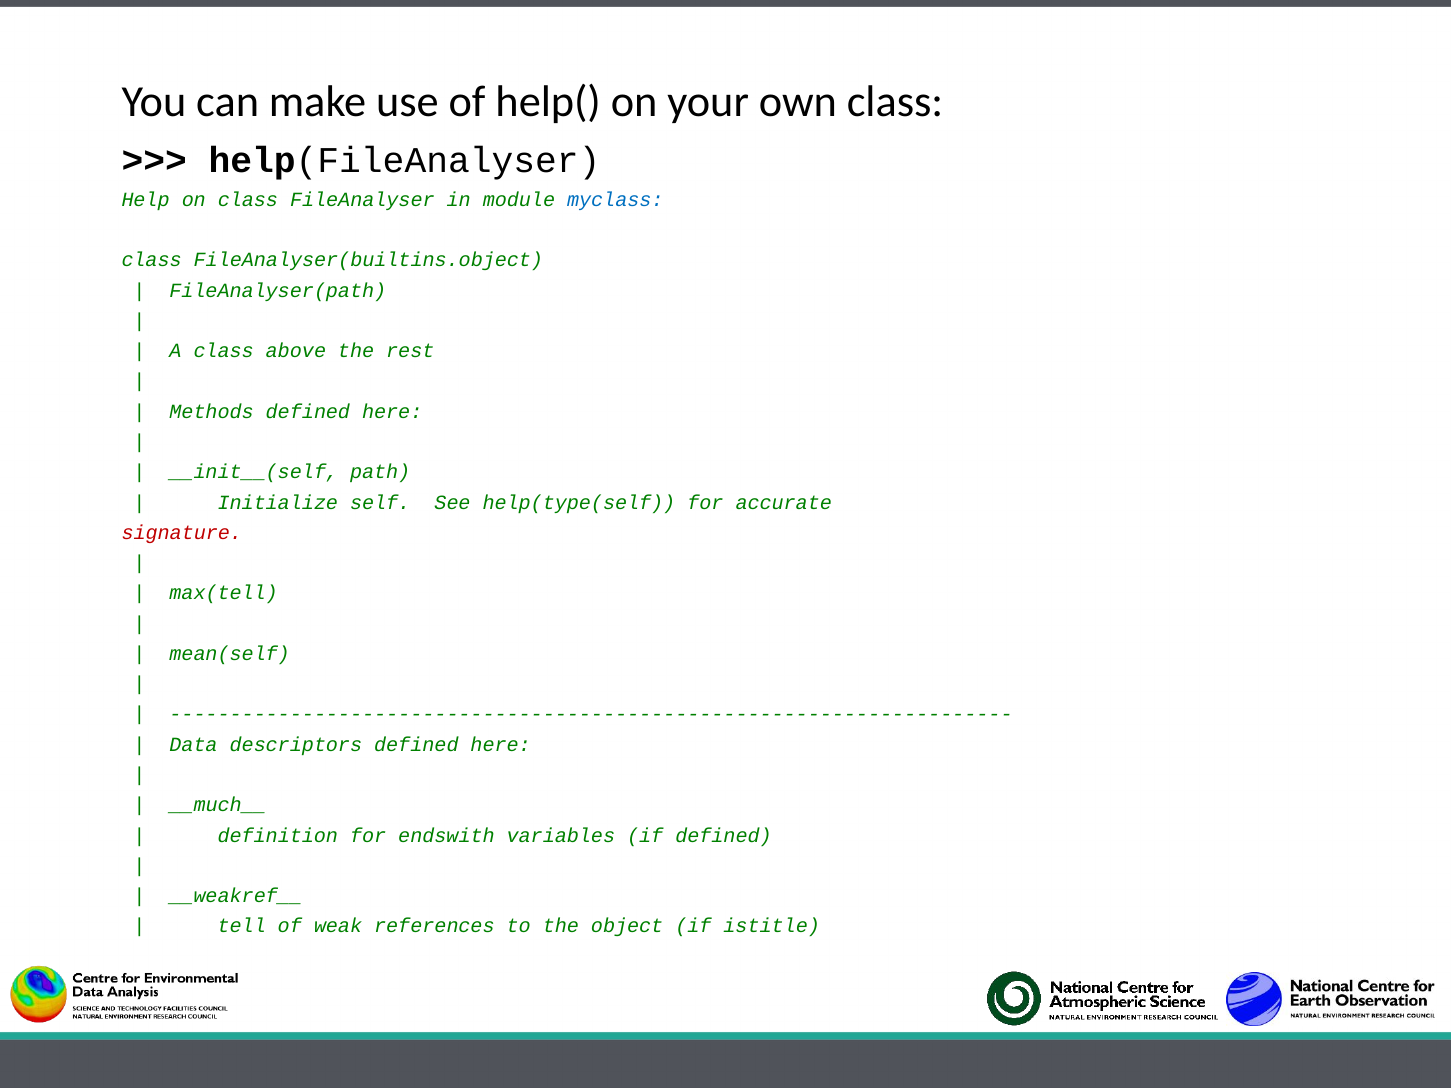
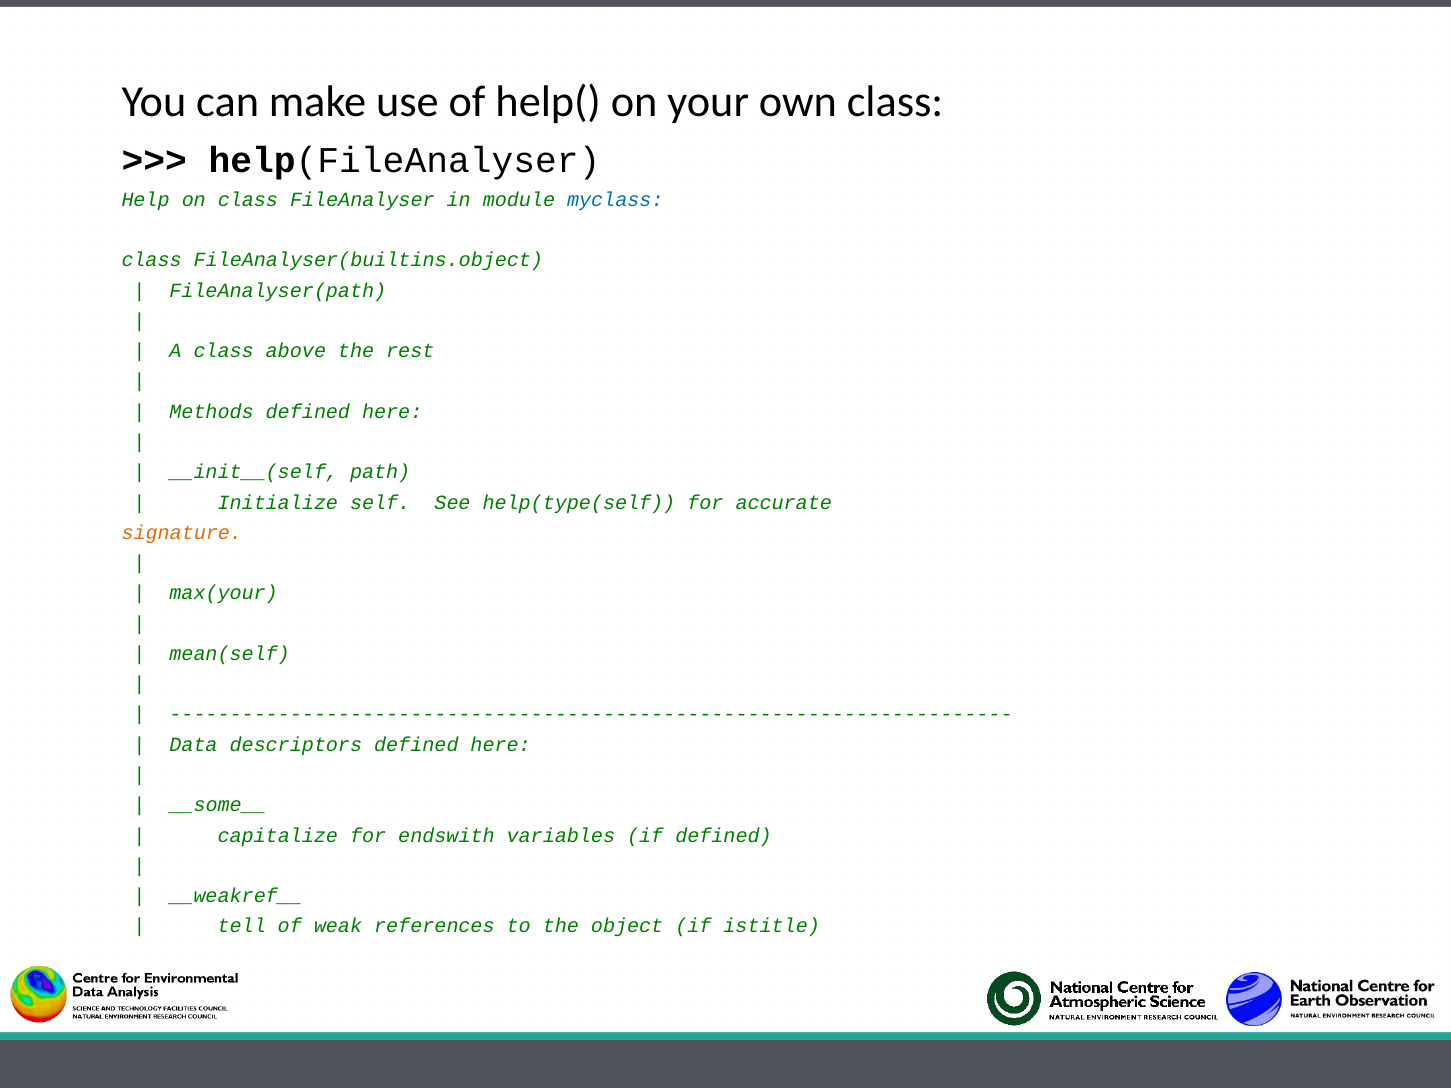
signature colour: red -> orange
max(tell: max(tell -> max(your
__much__: __much__ -> __some__
definition: definition -> capitalize
